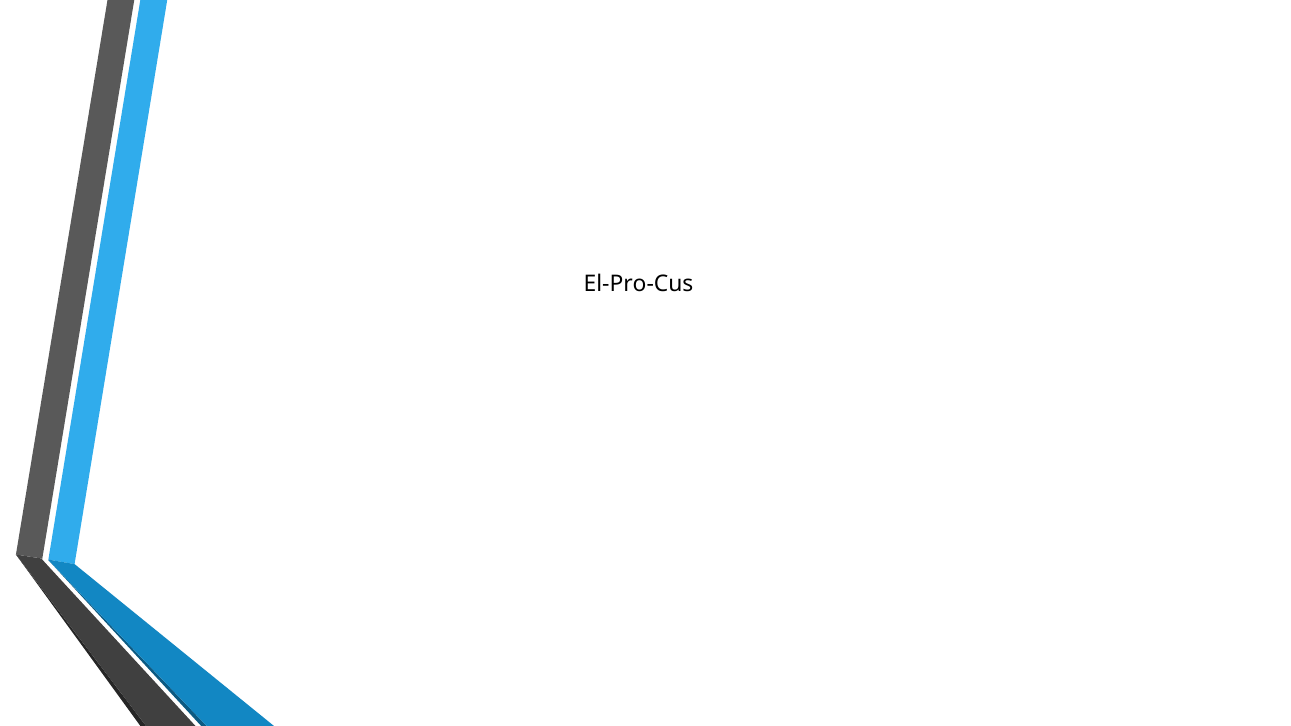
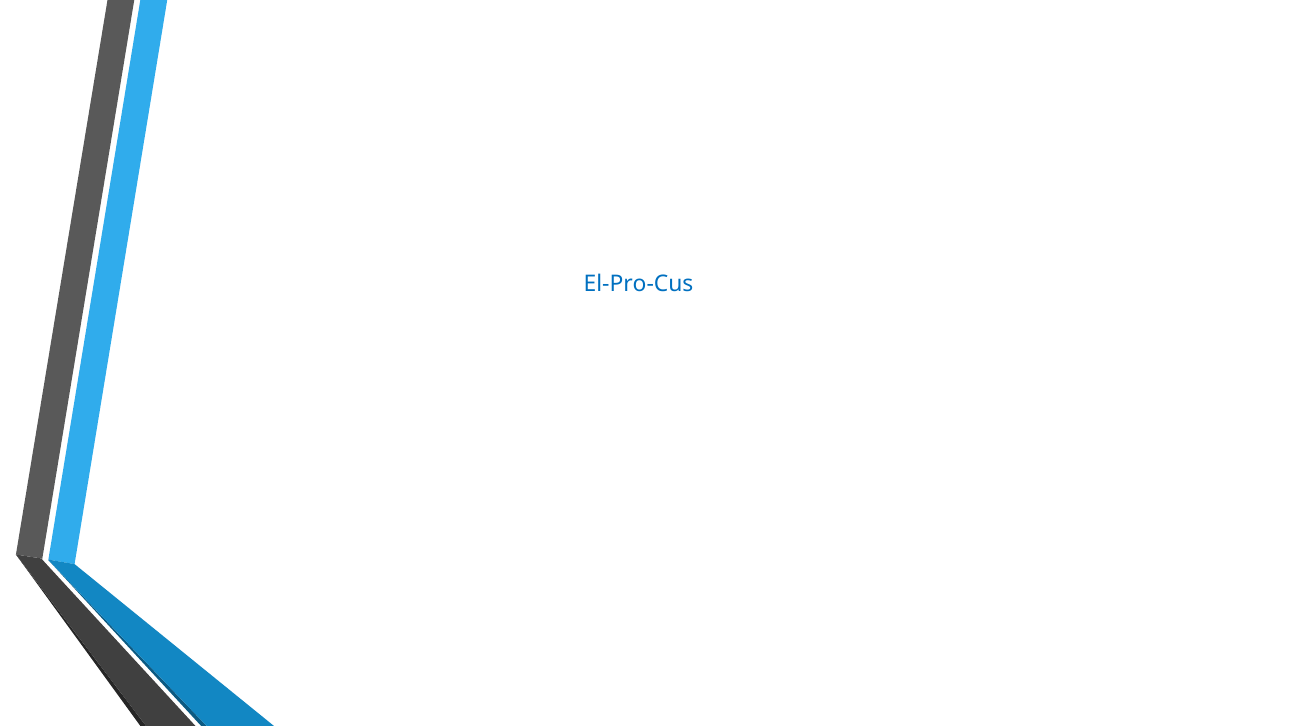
El-Pro-Cus colour: black -> blue
